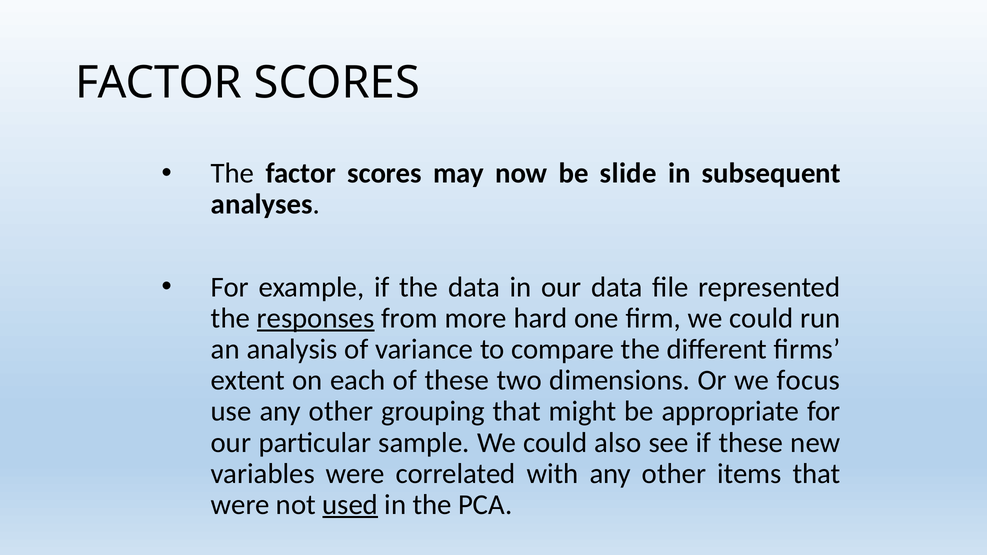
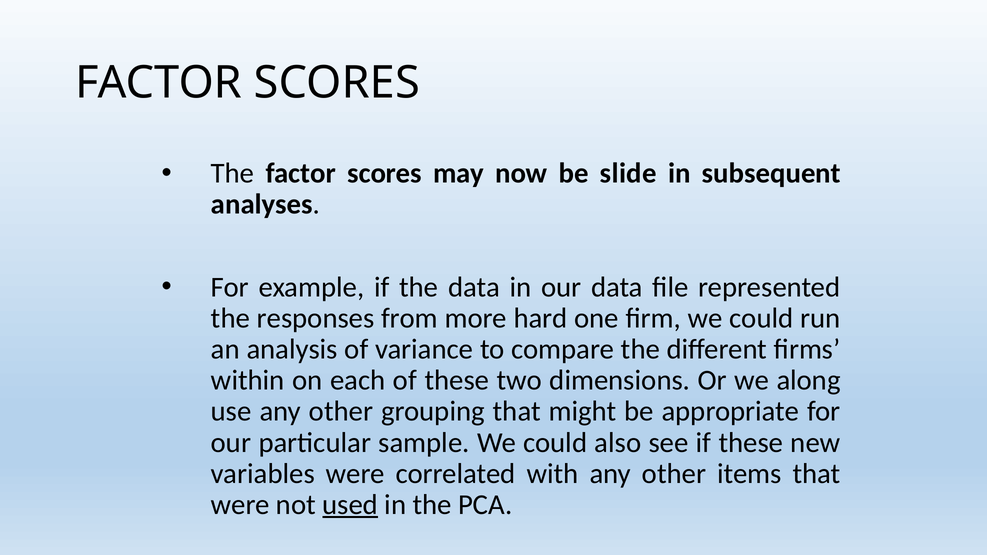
responses underline: present -> none
extent: extent -> within
focus: focus -> along
